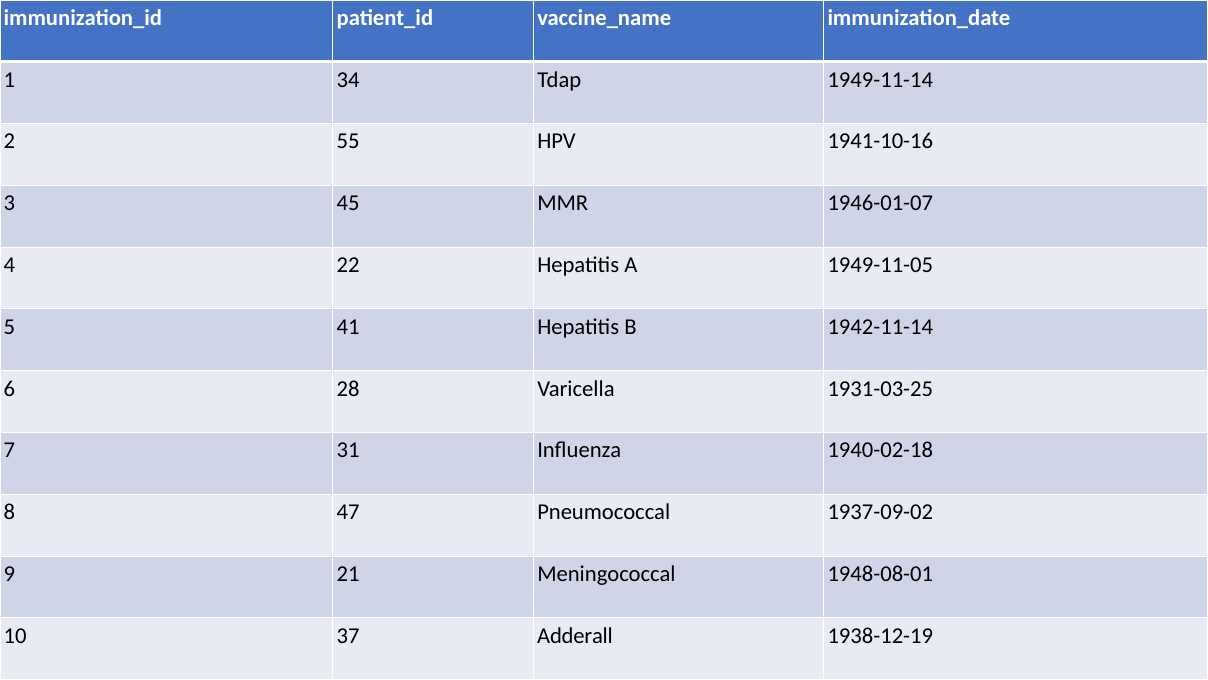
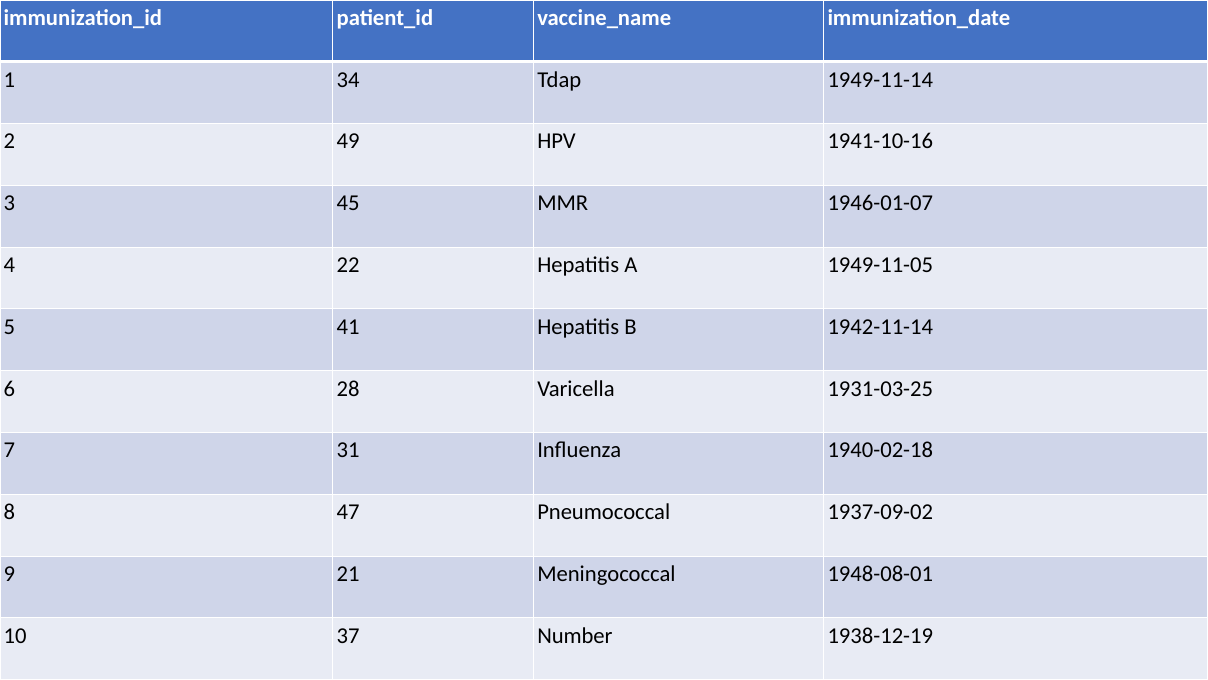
55: 55 -> 49
Adderall: Adderall -> Number
